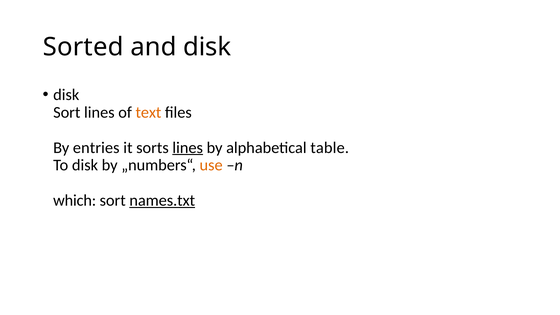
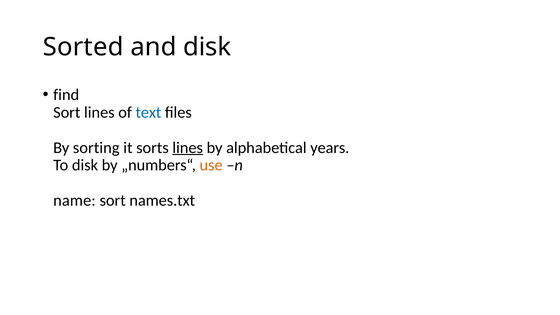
disk at (66, 95): disk -> find
text colour: orange -> blue
entries: entries -> sorting
table: table -> years
which: which -> name
names.txt underline: present -> none
